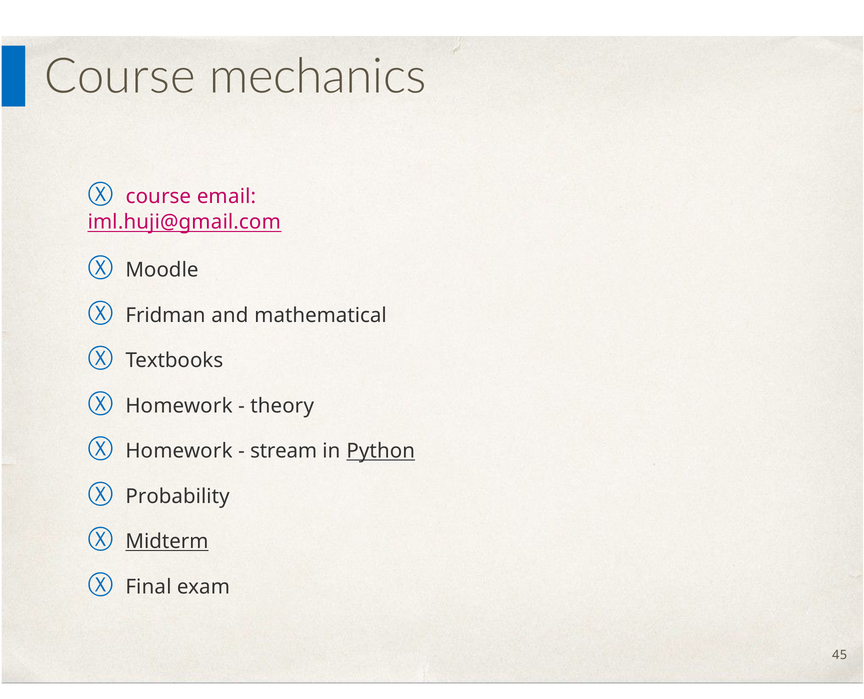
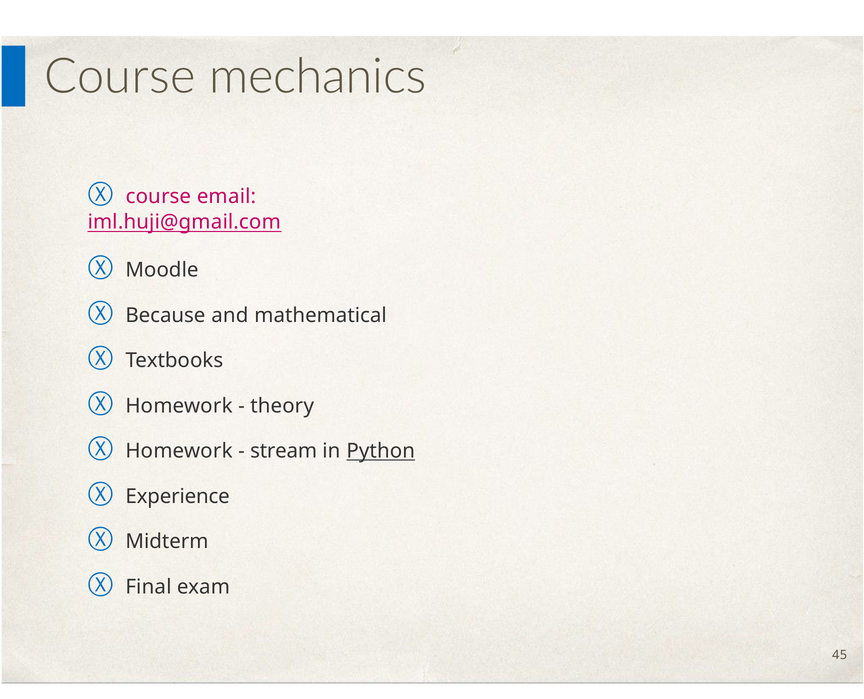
Fridman: Fridman -> Because
Probability: Probability -> Experience
Midterm underline: present -> none
